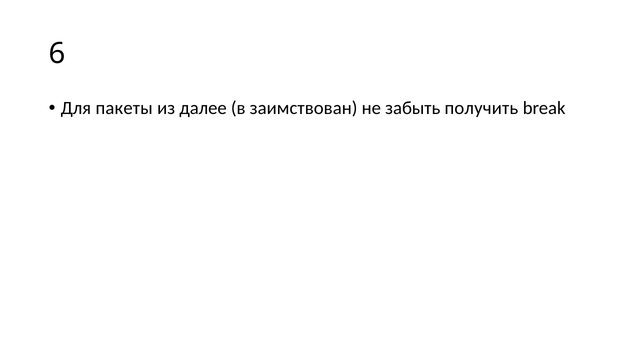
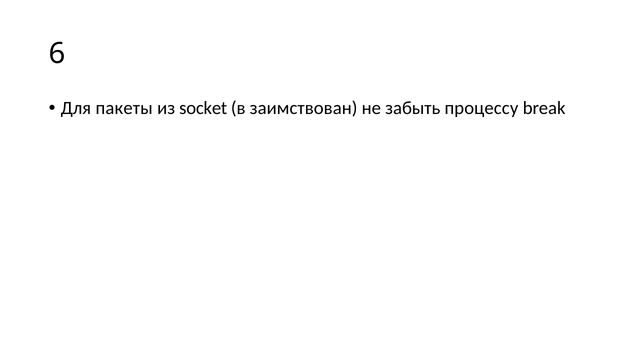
далее: далее -> socket
получить: получить -> процессу
